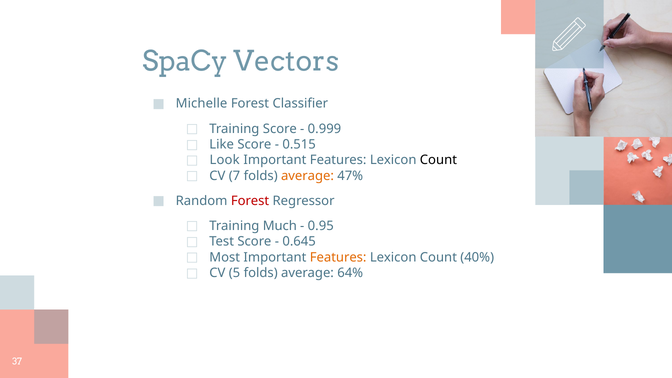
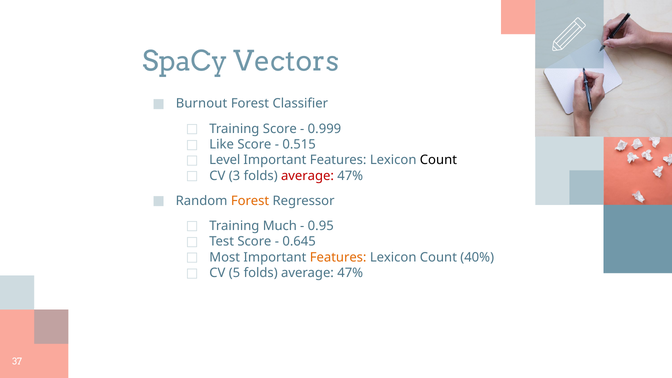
Michelle: Michelle -> Burnout
Look: Look -> Level
7: 7 -> 3
average at (307, 176) colour: orange -> red
Forest at (250, 201) colour: red -> orange
5 folds average 64%: 64% -> 47%
